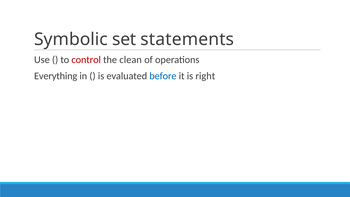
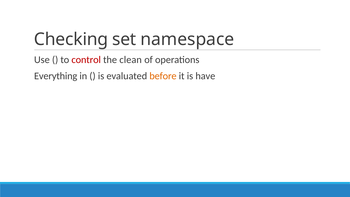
Symbolic: Symbolic -> Checking
statements: statements -> namespace
before colour: blue -> orange
right: right -> have
